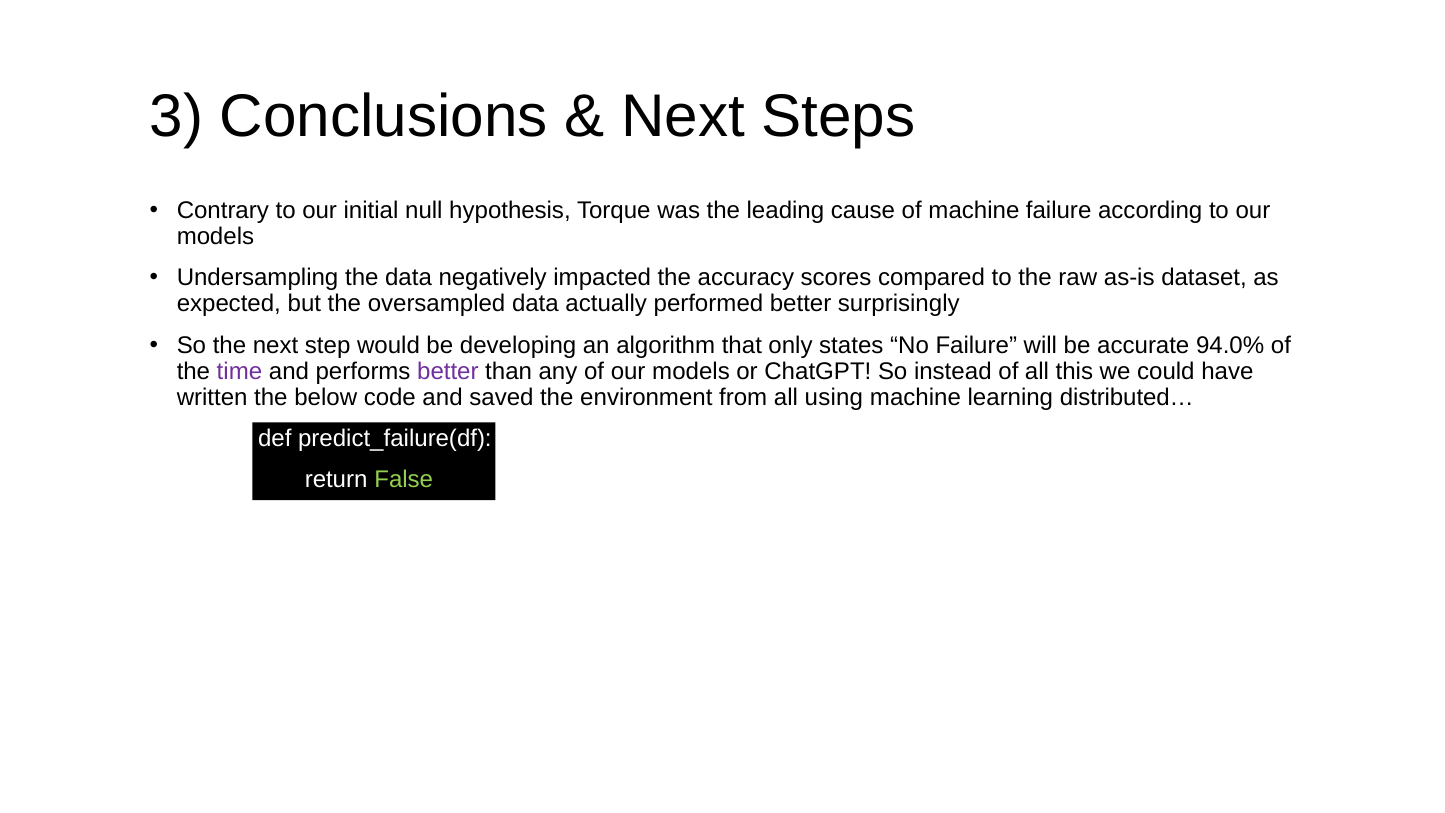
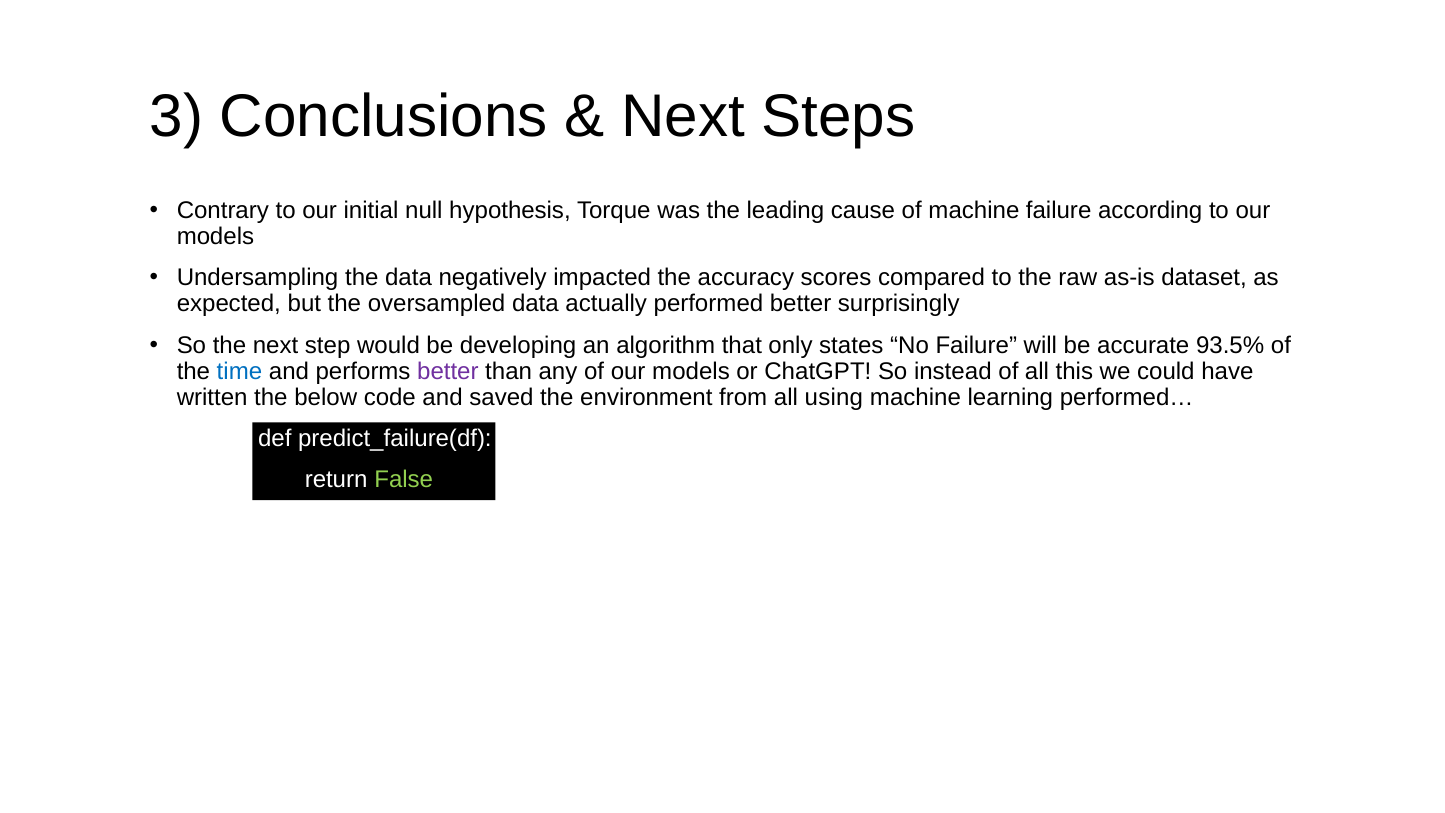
94.0%: 94.0% -> 93.5%
time colour: purple -> blue
distributed…: distributed… -> performed…
